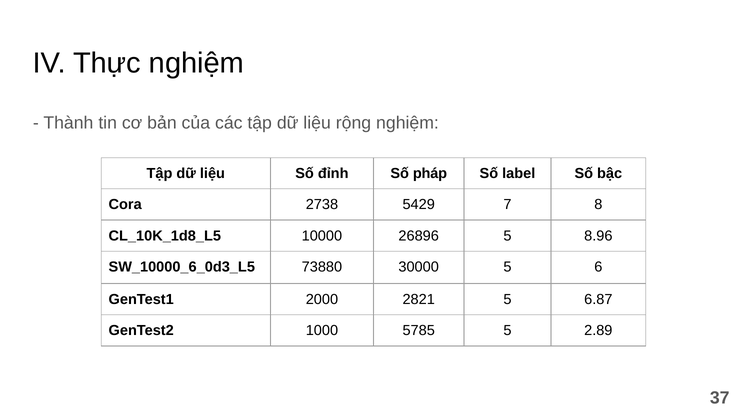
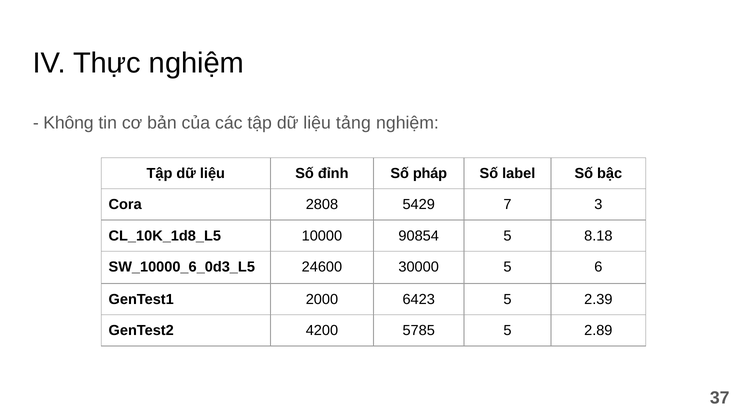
Thành: Thành -> Không
rộng: rộng -> tảng
2738: 2738 -> 2808
8: 8 -> 3
26896: 26896 -> 90854
8.96: 8.96 -> 8.18
73880: 73880 -> 24600
2821: 2821 -> 6423
6.87: 6.87 -> 2.39
1000: 1000 -> 4200
